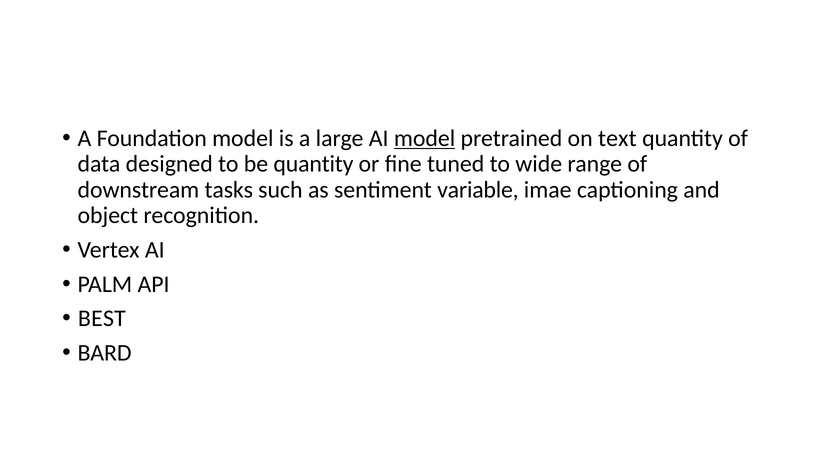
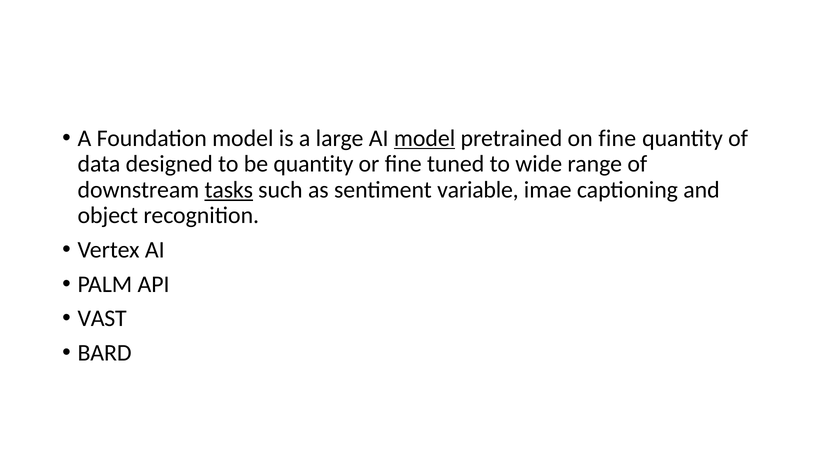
on text: text -> fine
tasks underline: none -> present
BEST: BEST -> VAST
